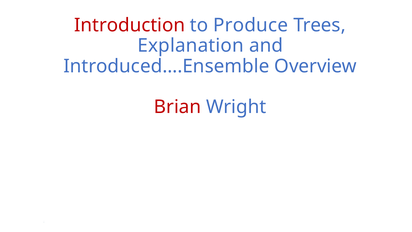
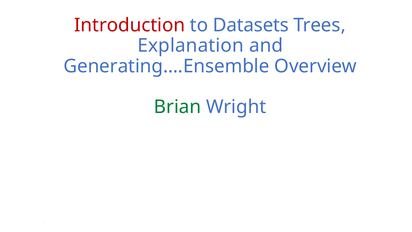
Produce: Produce -> Datasets
Introduced….Ensemble: Introduced….Ensemble -> Generating….Ensemble
Brian colour: red -> green
